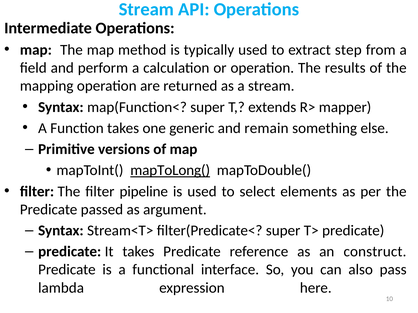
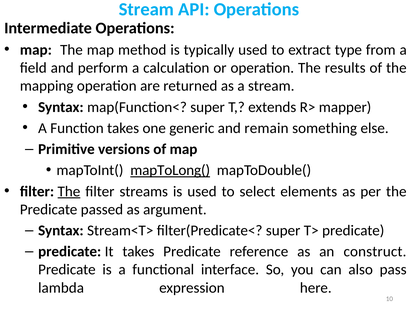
step: step -> type
The at (69, 192) underline: none -> present
pipeline: pipeline -> streams
